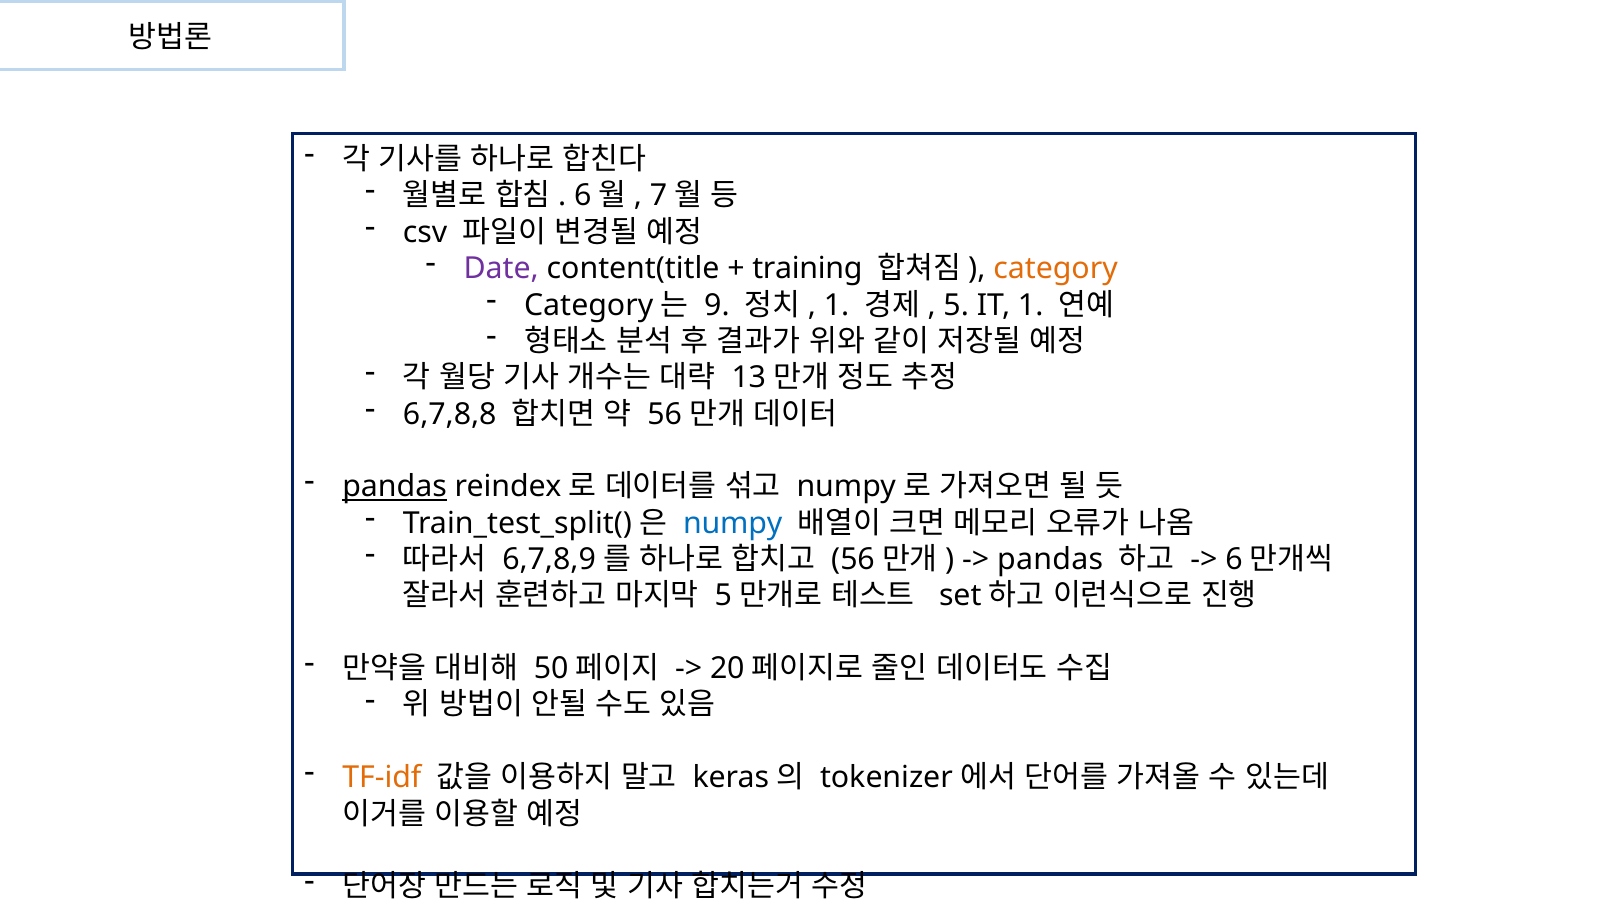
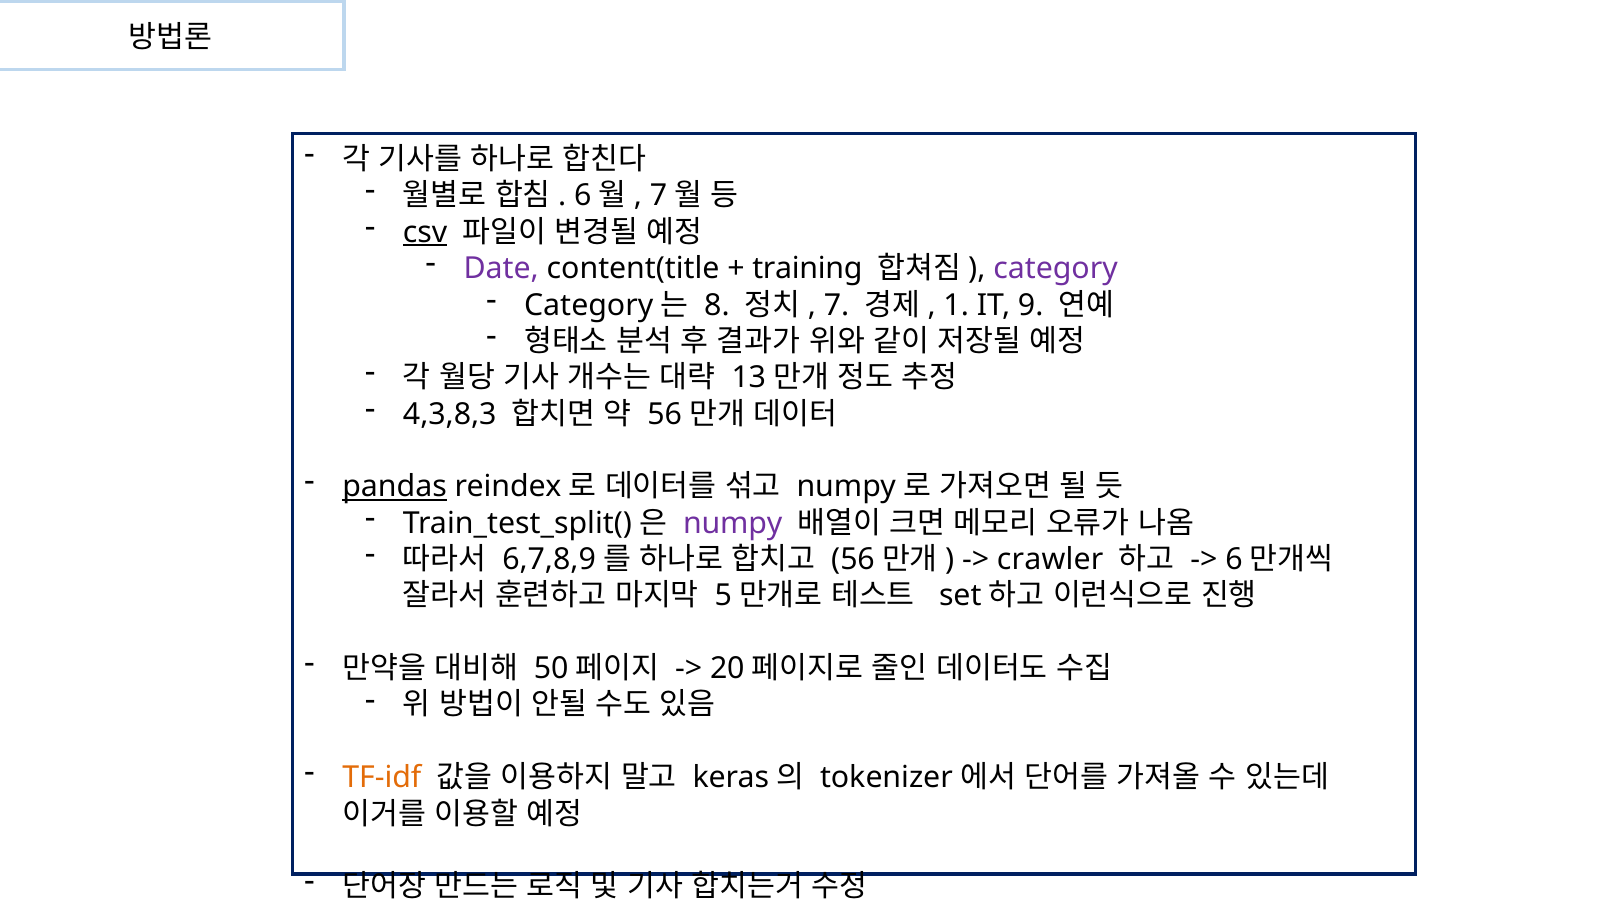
csv underline: none -> present
category colour: orange -> purple
9: 9 -> 8
1 at (837, 305): 1 -> 7
5: 5 -> 1
IT 1: 1 -> 9
6,7,8,8: 6,7,8,8 -> 4,3,8,3
numpy colour: blue -> purple
pandas at (1050, 560): pandas -> crawler
